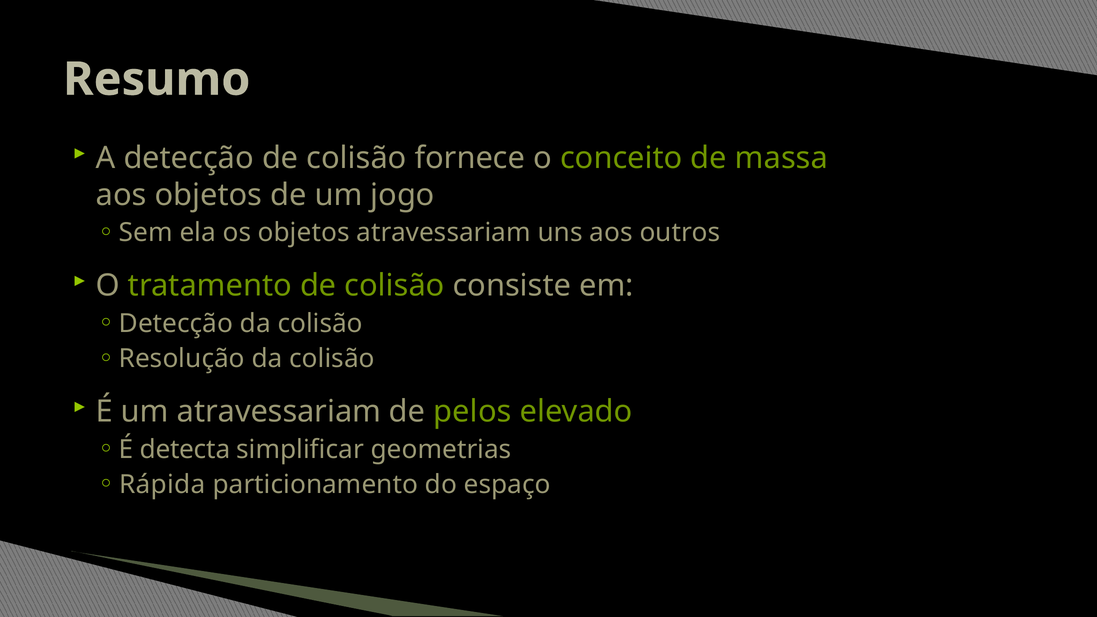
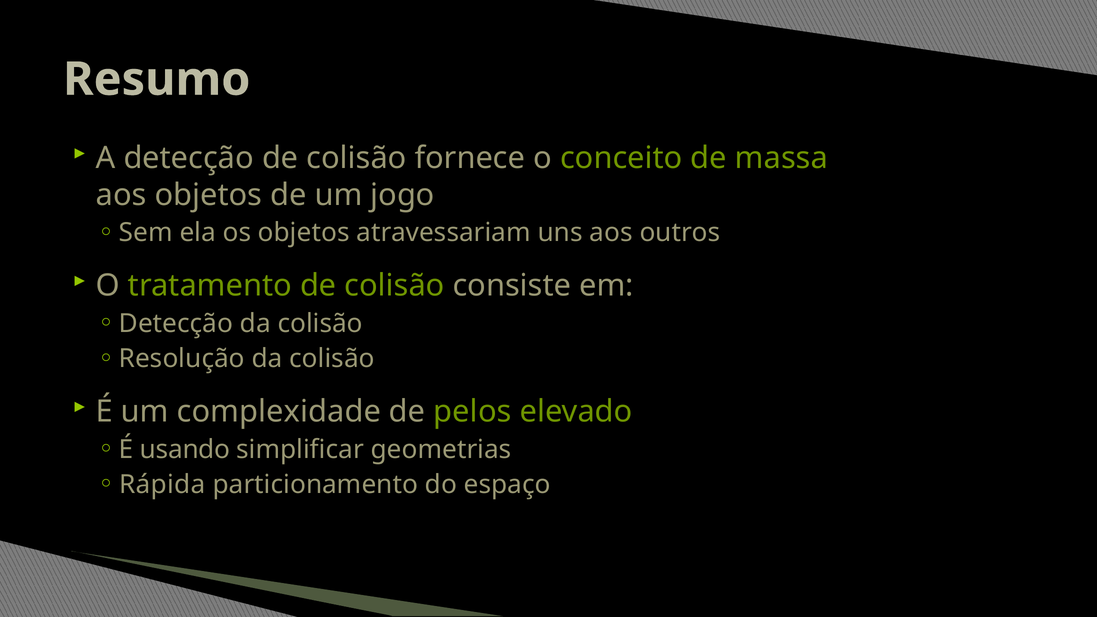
um atravessariam: atravessariam -> complexidade
detecta: detecta -> usando
